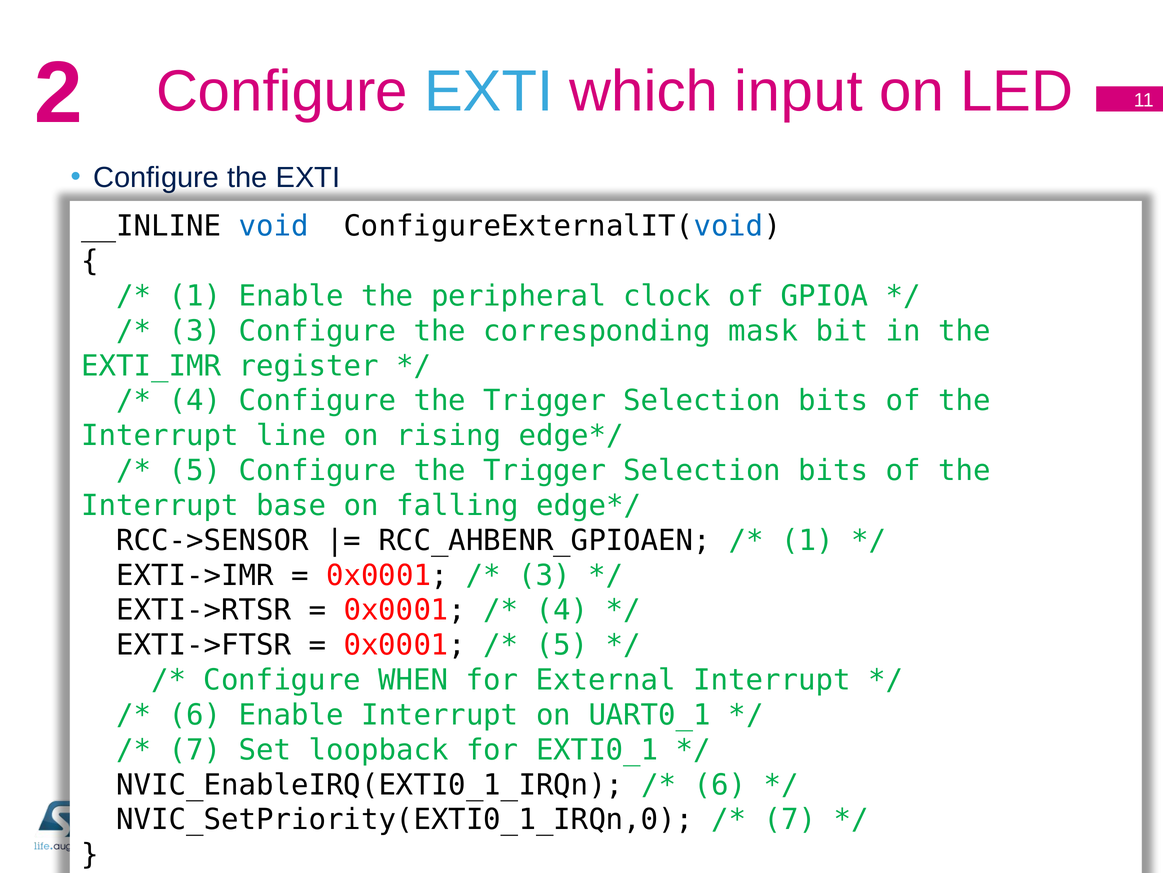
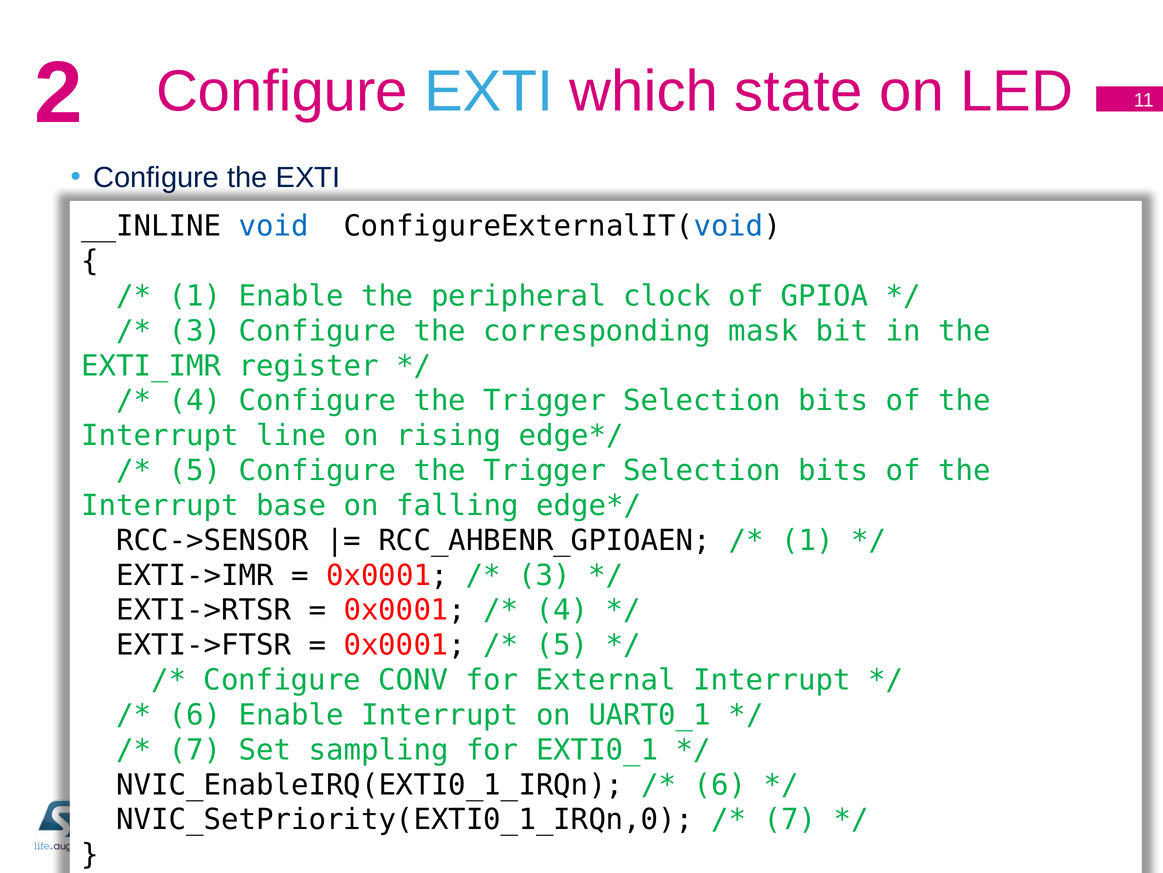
input: input -> state
WHEN: WHEN -> CONV
loopback: loopback -> sampling
